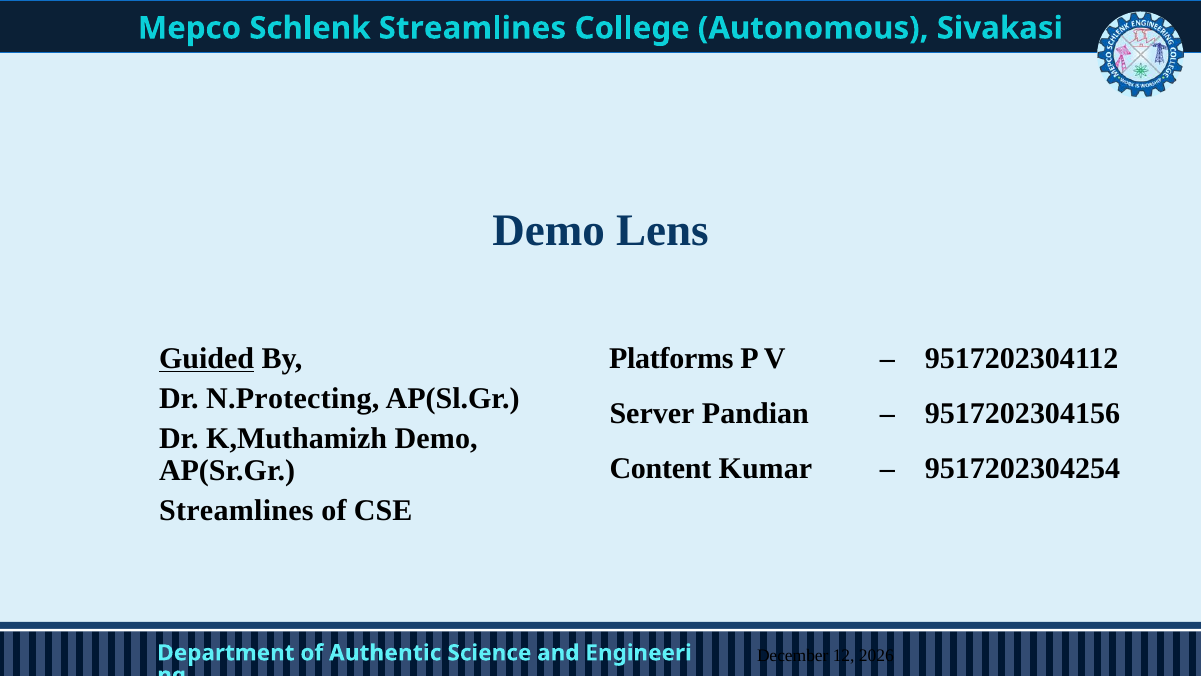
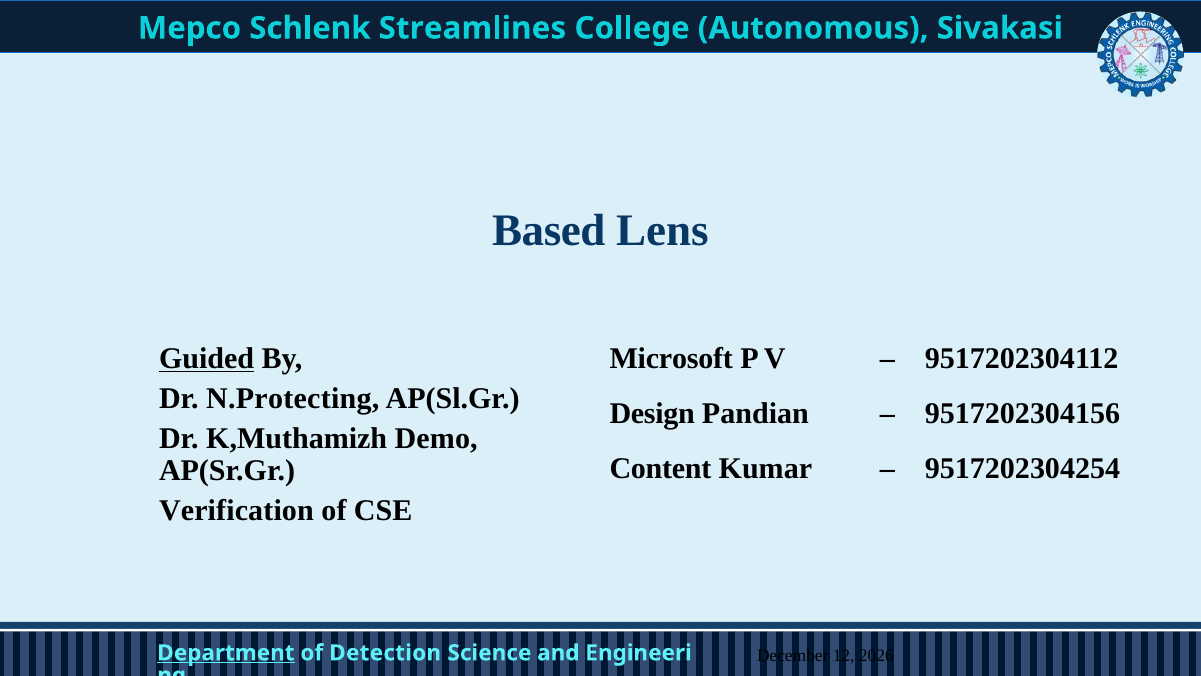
Demo at (549, 231): Demo -> Based
Platforms: Platforms -> Microsoft
Server: Server -> Design
Streamlines at (236, 511): Streamlines -> Verification
Department underline: none -> present
Authentic: Authentic -> Detection
